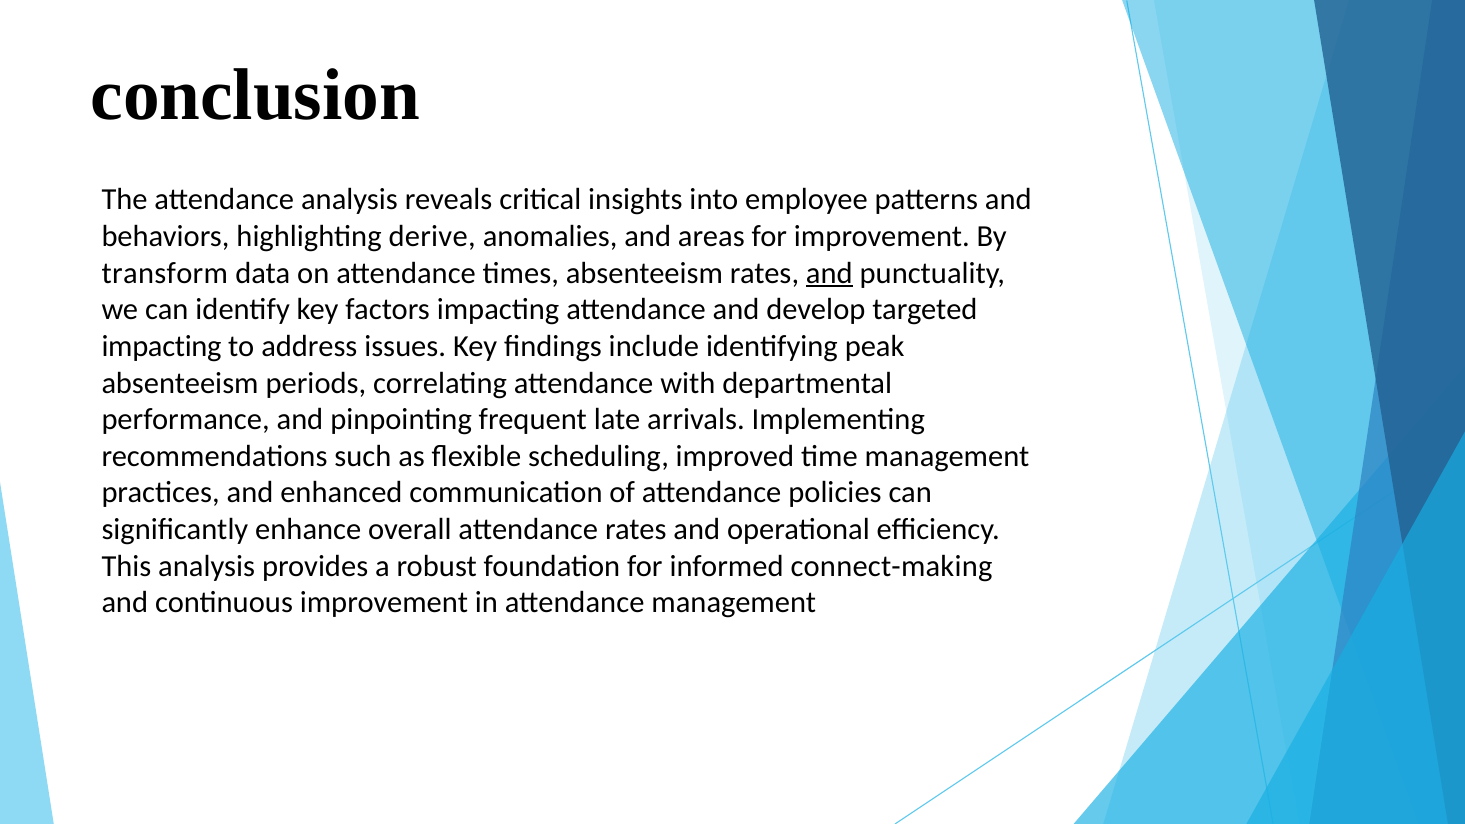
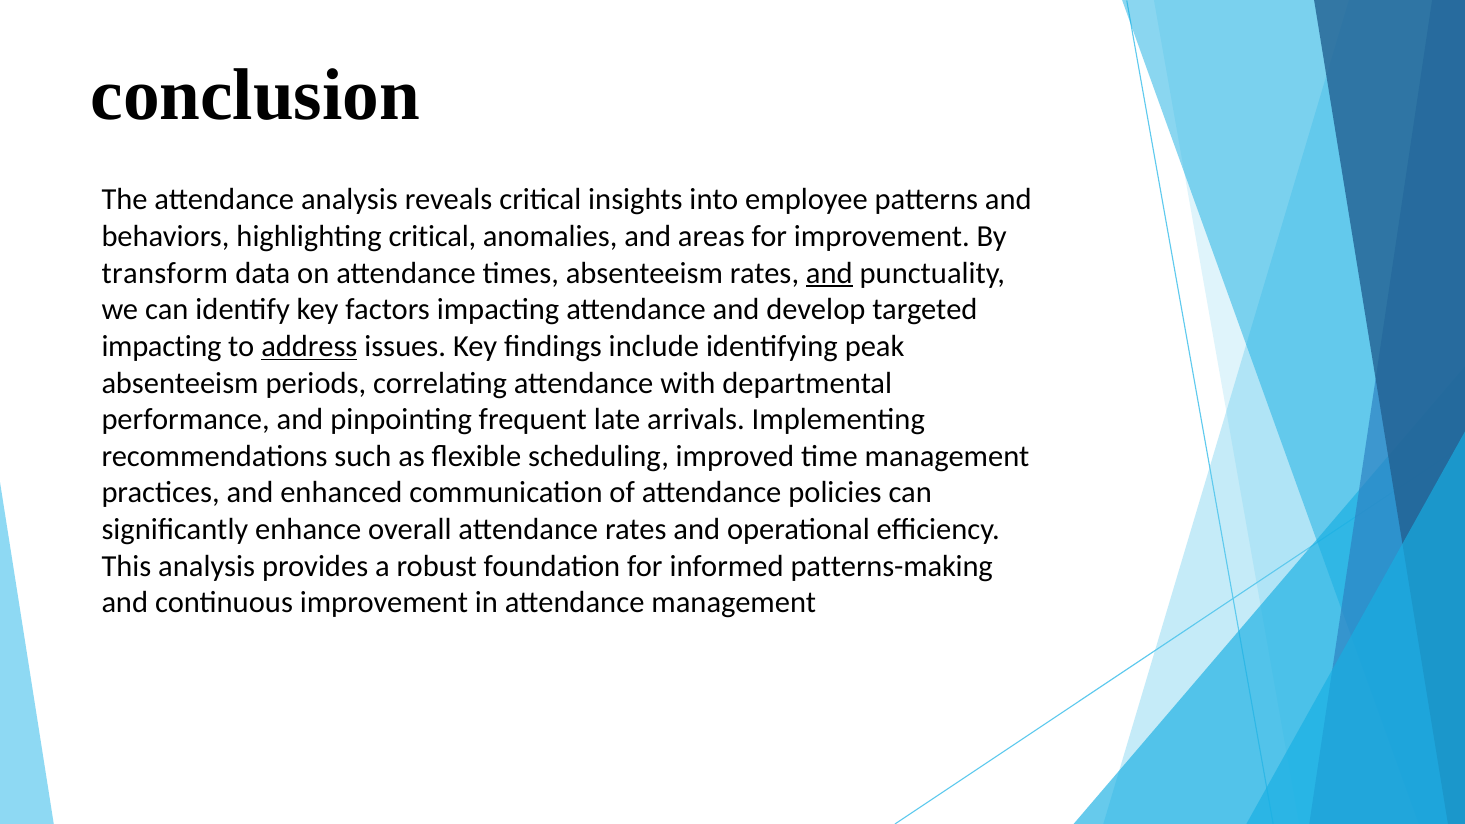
highlighting derive: derive -> critical
address underline: none -> present
connect-making: connect-making -> patterns-making
